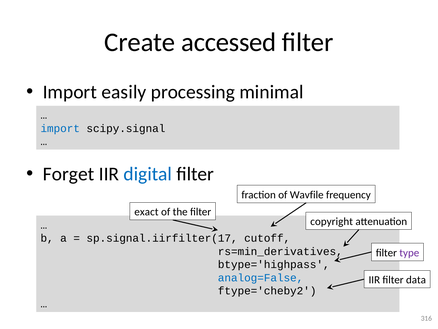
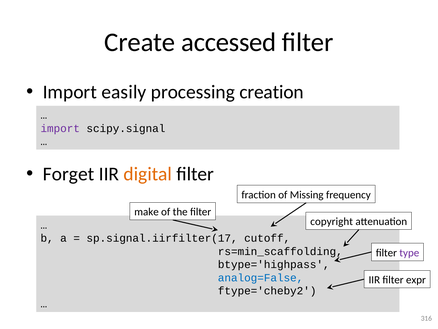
minimal: minimal -> creation
import at (60, 128) colour: blue -> purple
digital colour: blue -> orange
Wavfile: Wavfile -> Missing
exact: exact -> make
rs=min_derivatives: rs=min_derivatives -> rs=min_scaffolding
data: data -> expr
